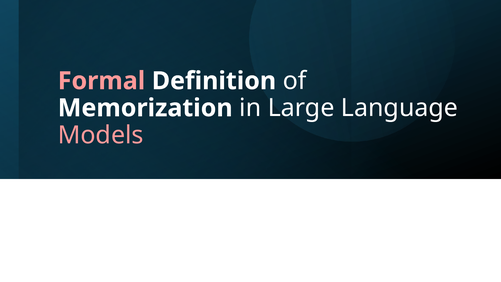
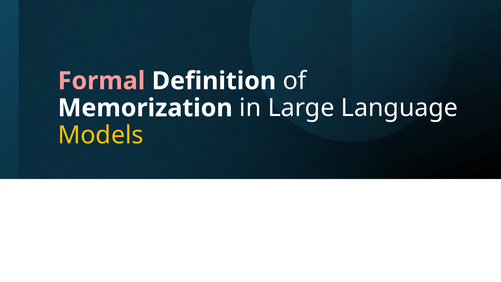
Models colour: pink -> yellow
